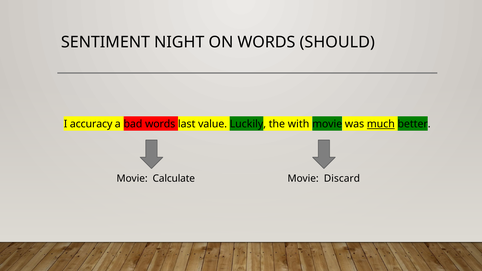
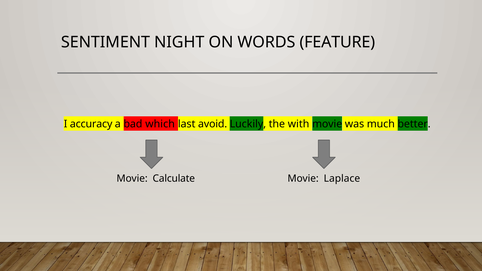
SHOULD: SHOULD -> FEATURE
bad words: words -> which
value: value -> avoid
much underline: present -> none
Discard: Discard -> Laplace
